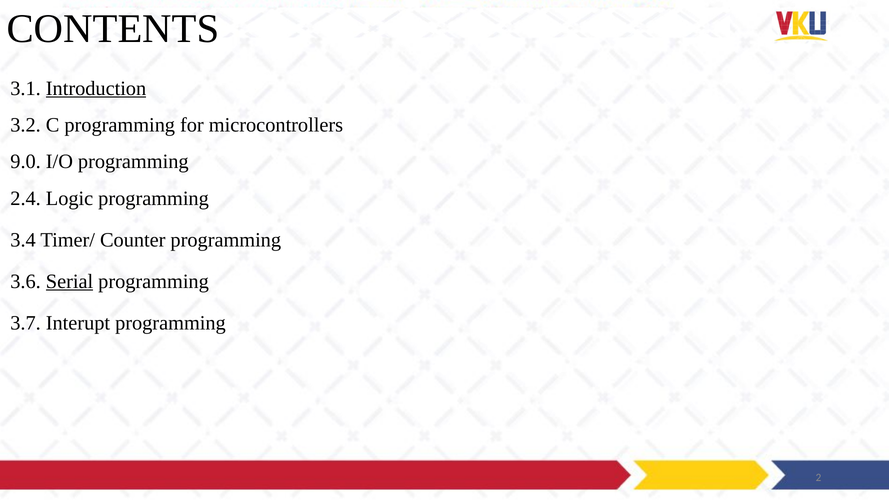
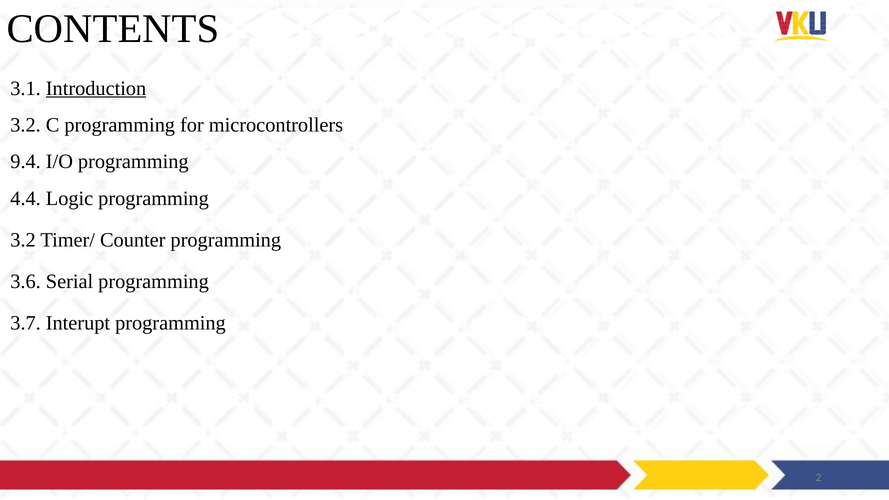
9.0: 9.0 -> 9.4
2.4: 2.4 -> 4.4
3.4 at (23, 240): 3.4 -> 3.2
Serial underline: present -> none
